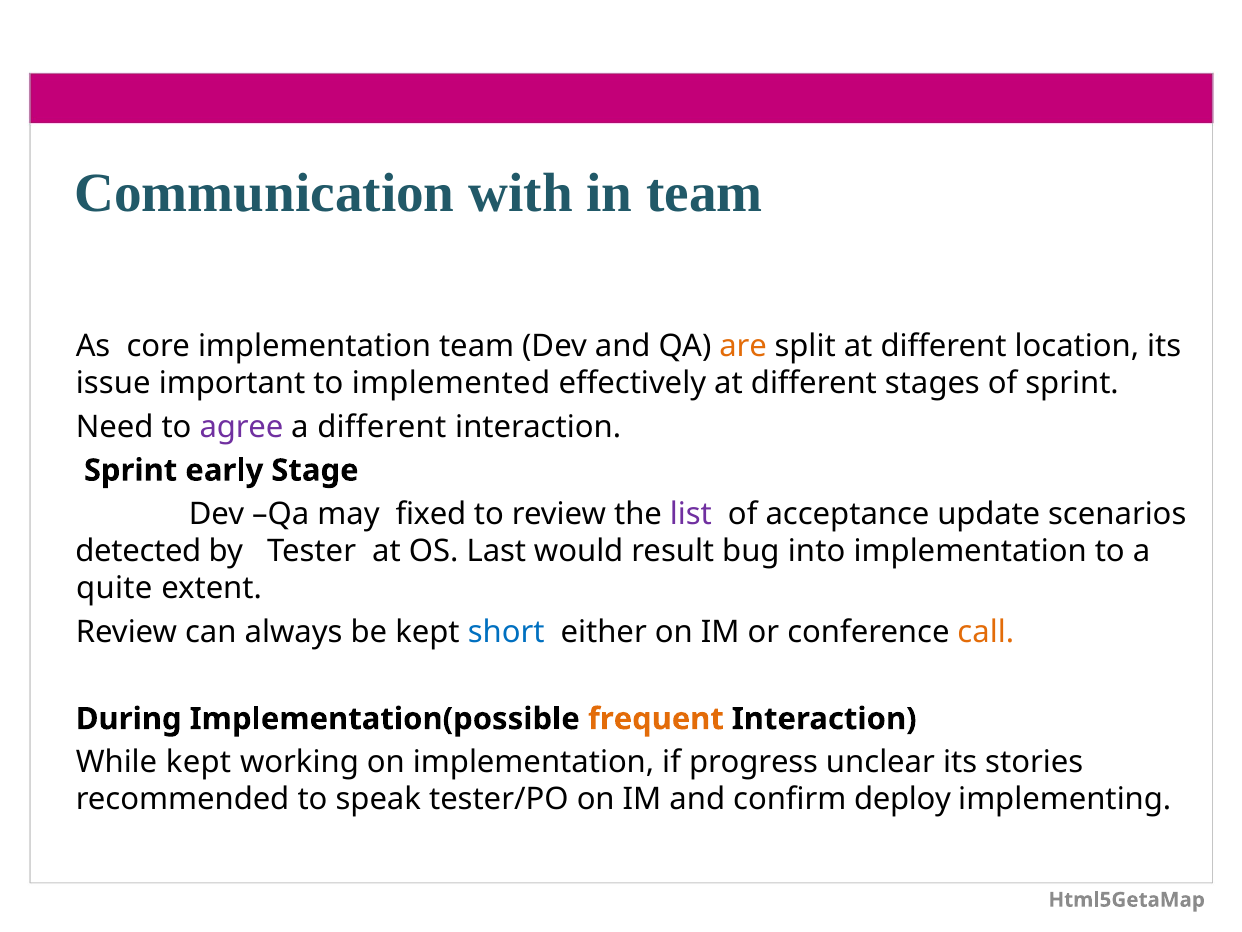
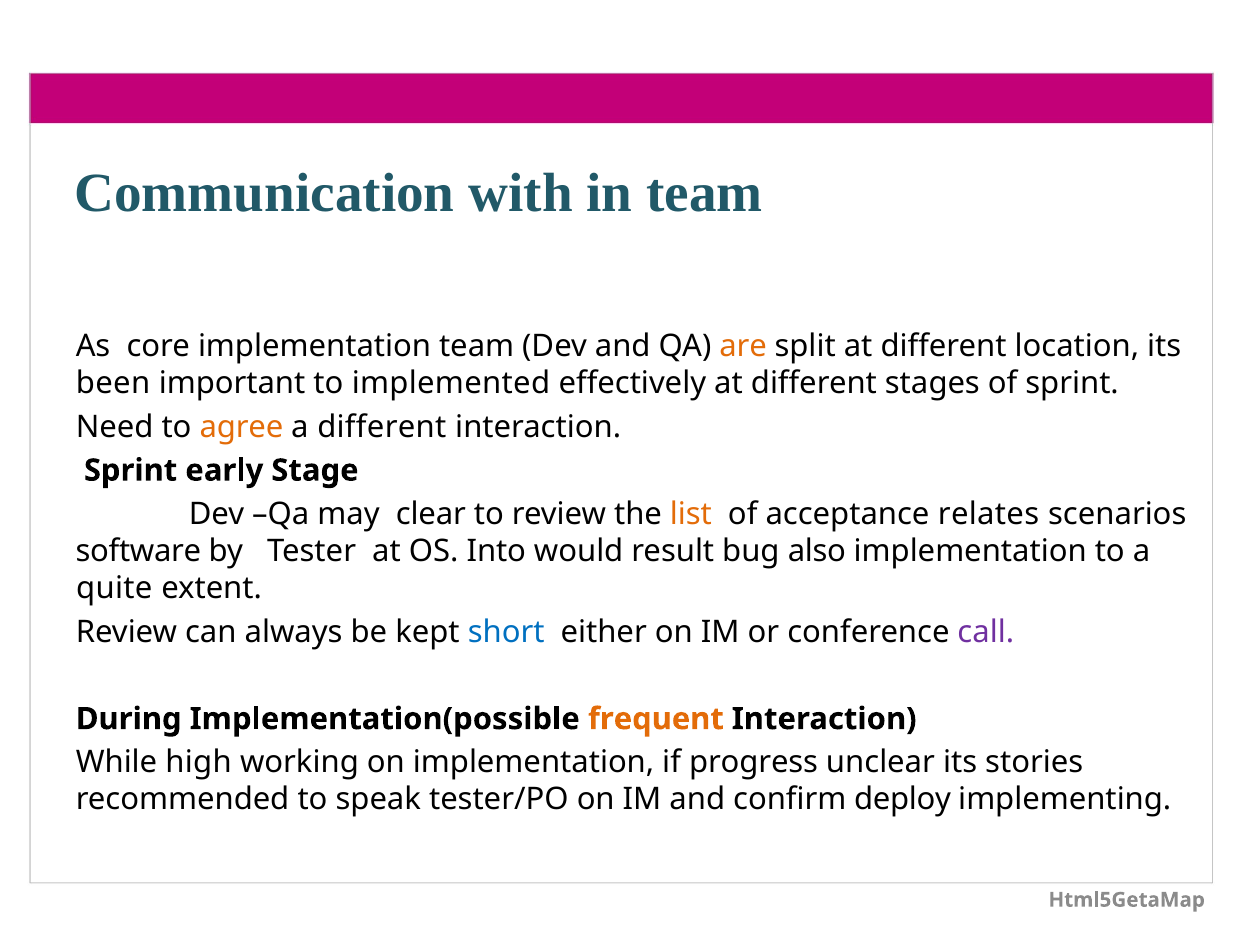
issue: issue -> been
agree colour: purple -> orange
fixed: fixed -> clear
list colour: purple -> orange
update: update -> relates
detected: detected -> software
Last: Last -> Into
into: into -> also
call colour: orange -> purple
While kept: kept -> high
